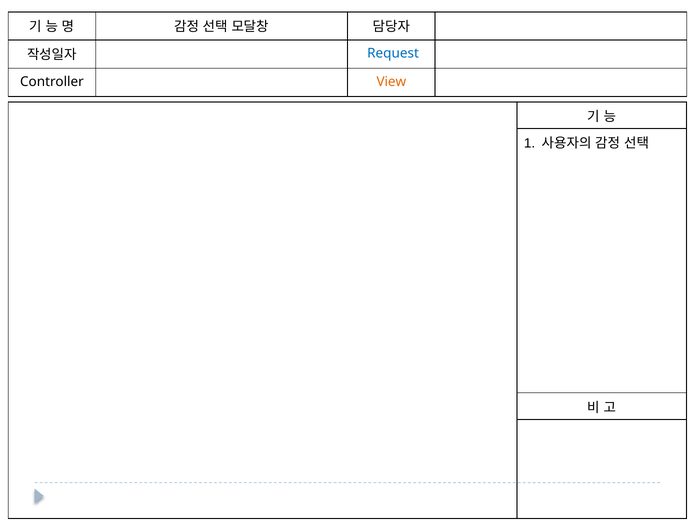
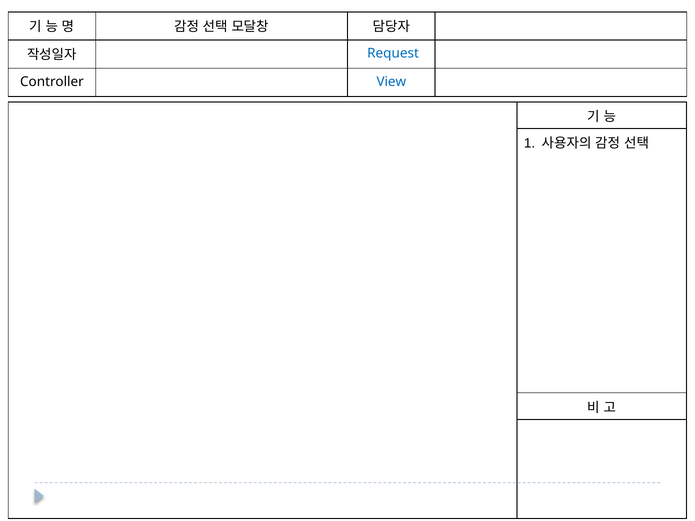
View colour: orange -> blue
